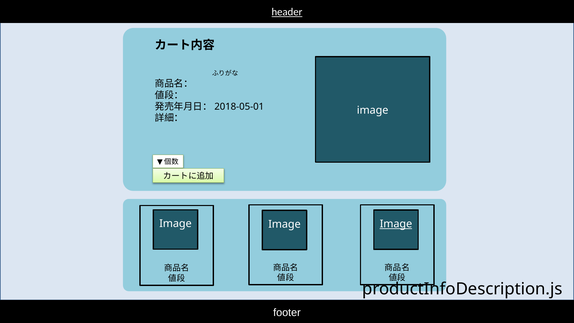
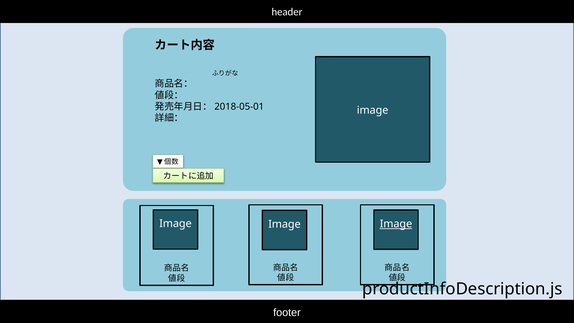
header underline: present -> none
